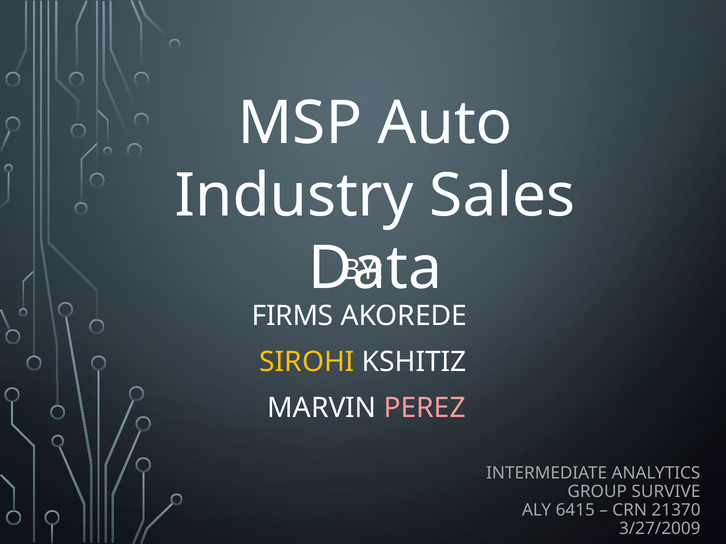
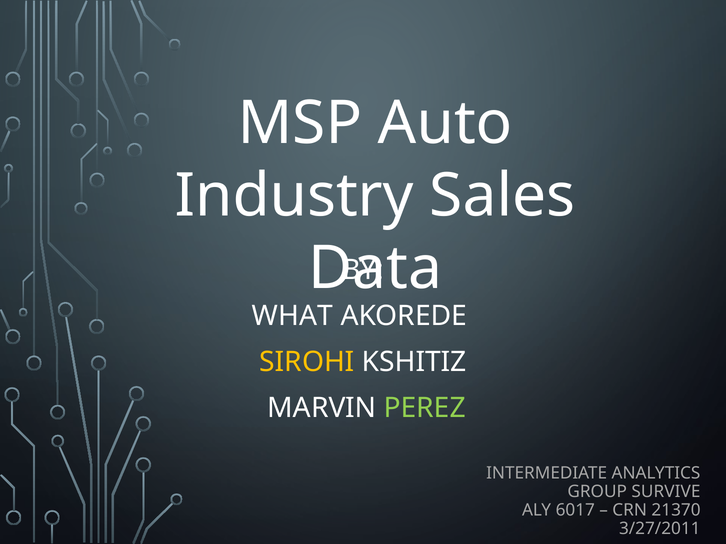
FIRMS: FIRMS -> WHAT
PEREZ colour: pink -> light green
6415: 6415 -> 6017
3/27/2009: 3/27/2009 -> 3/27/2011
